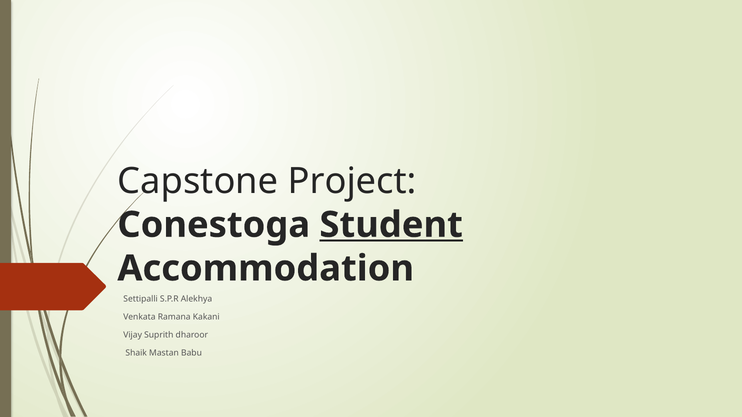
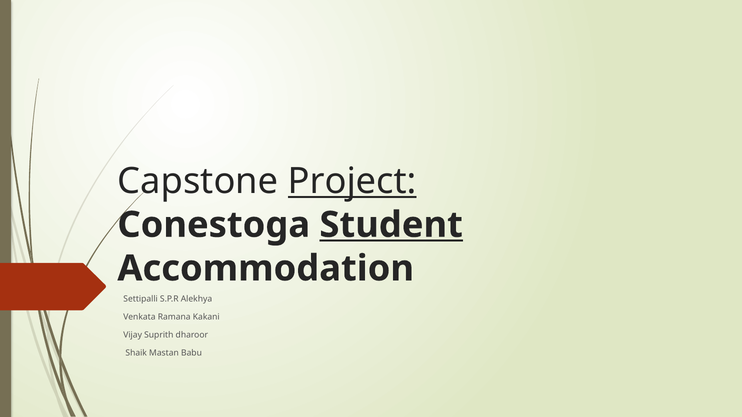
Project underline: none -> present
